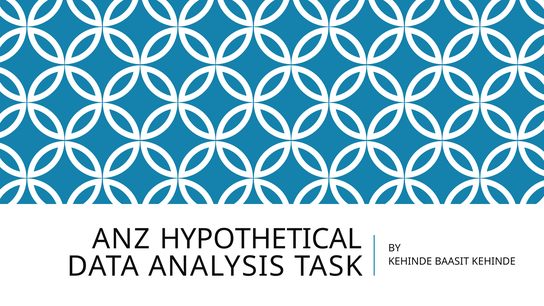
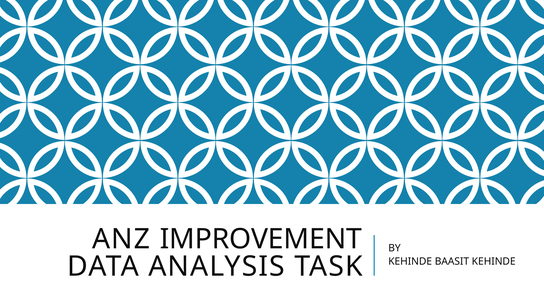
HYPOTHETICAL: HYPOTHETICAL -> IMPROVEMENT
